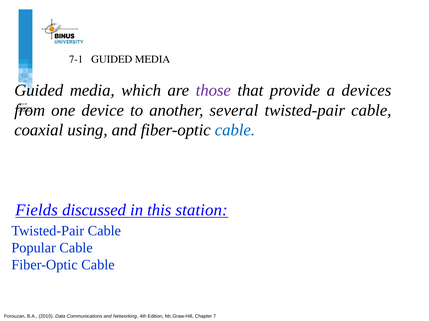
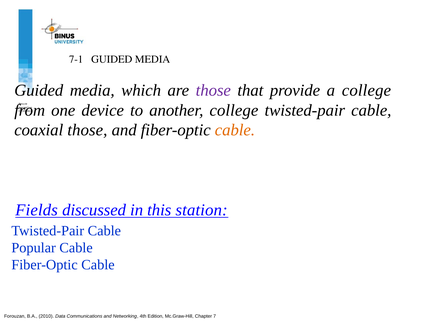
a devices: devices -> college
another several: several -> college
coaxial using: using -> those
cable at (235, 130) colour: blue -> orange
